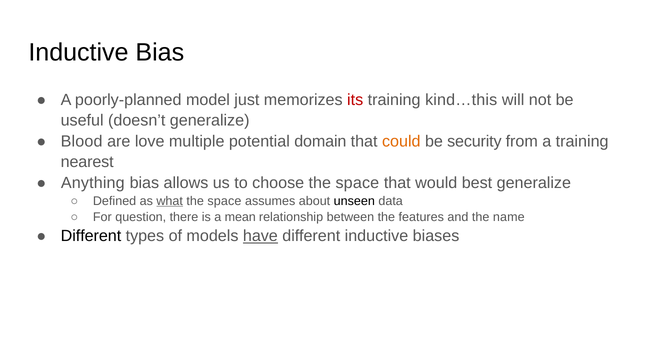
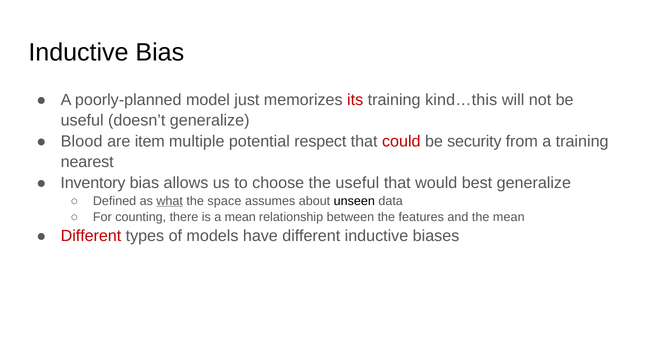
love: love -> item
domain: domain -> respect
could colour: orange -> red
Anything: Anything -> Inventory
choose the space: space -> useful
question: question -> counting
the name: name -> mean
Different at (91, 236) colour: black -> red
have underline: present -> none
